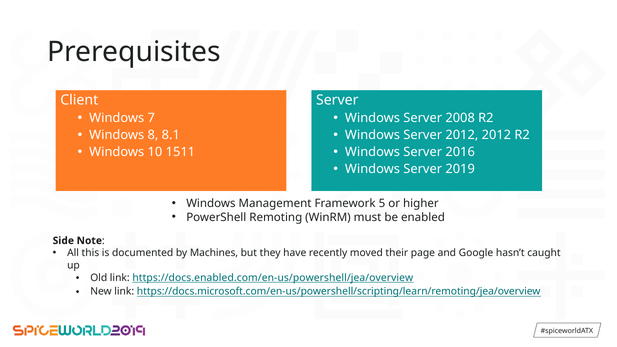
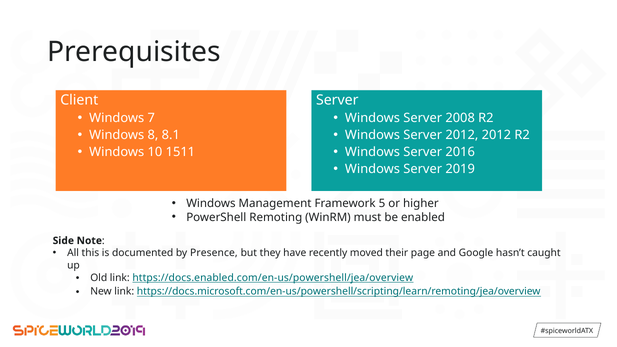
Machines: Machines -> Presence
